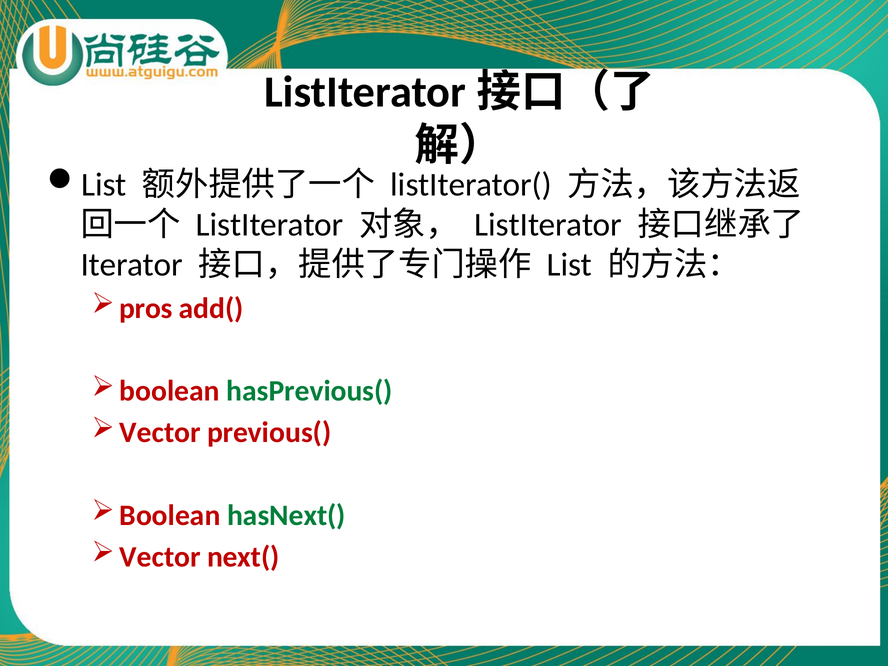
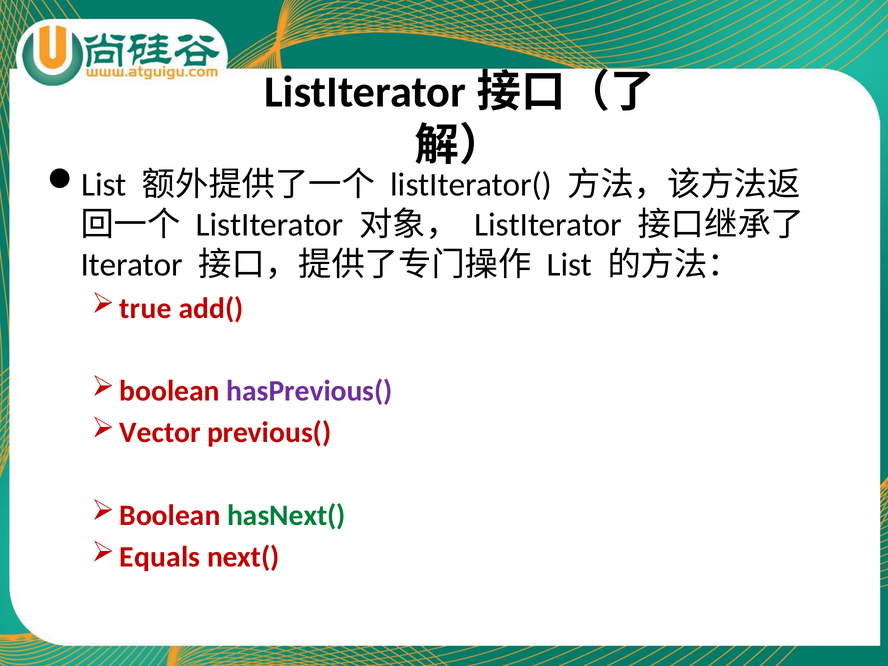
pros: pros -> true
hasPrevious( colour: green -> purple
Vector at (160, 557): Vector -> Equals
